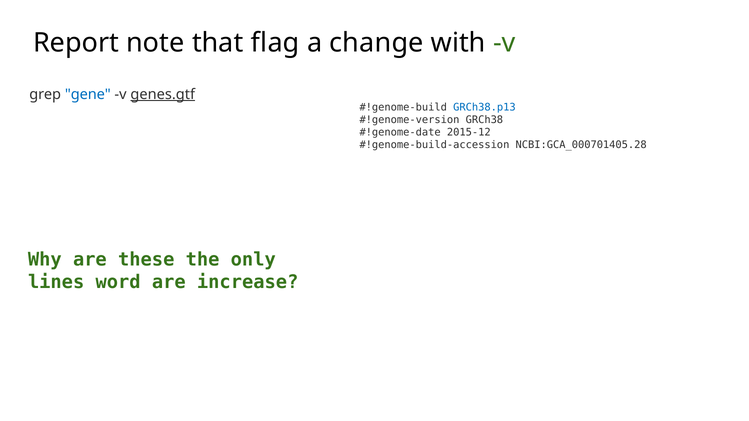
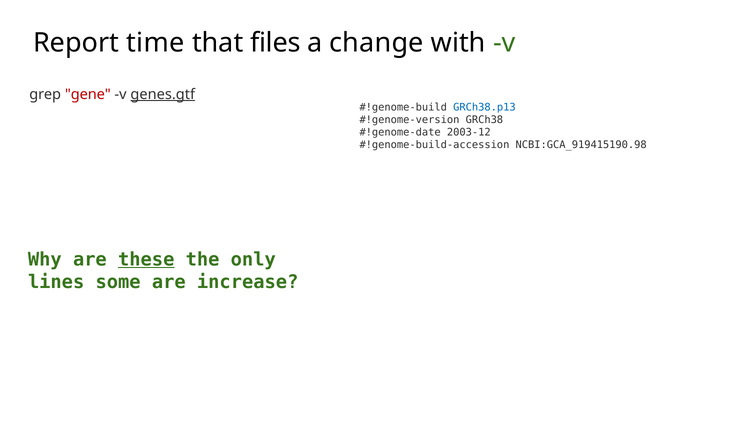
note: note -> time
flag: flag -> files
gene colour: blue -> red
2015-12: 2015-12 -> 2003-12
NCBI:GCA_000701405.28: NCBI:GCA_000701405.28 -> NCBI:GCA_919415190.98
these underline: none -> present
word: word -> some
